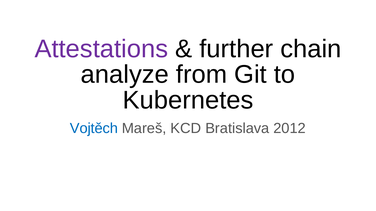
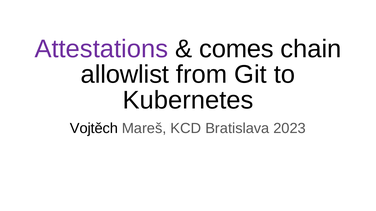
further: further -> comes
analyze: analyze -> allowlist
Vojtěch colour: blue -> black
2012: 2012 -> 2023
